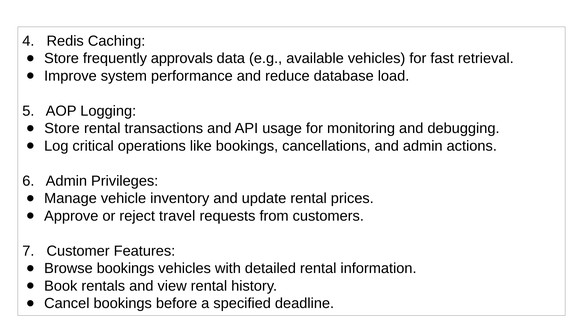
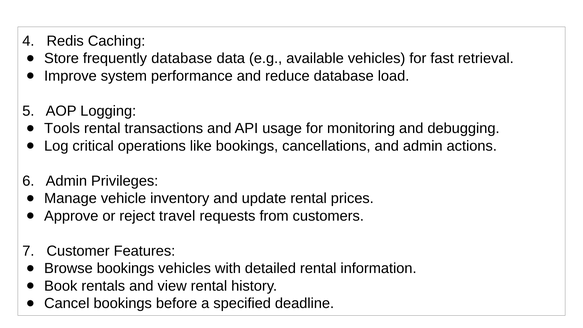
frequently approvals: approvals -> database
Store at (62, 128): Store -> Tools
